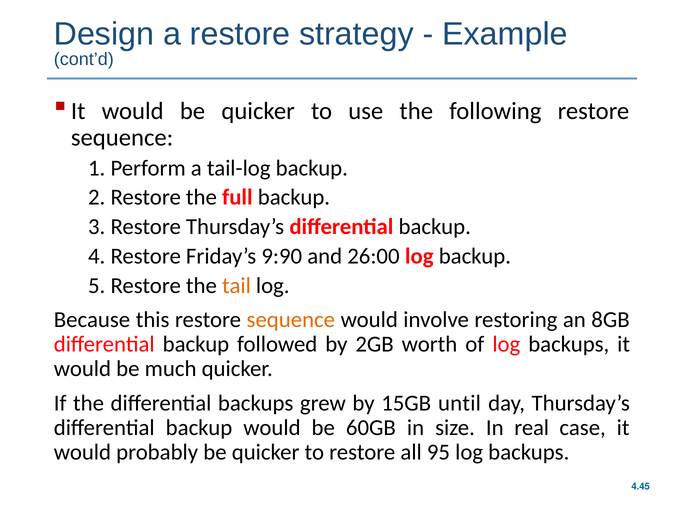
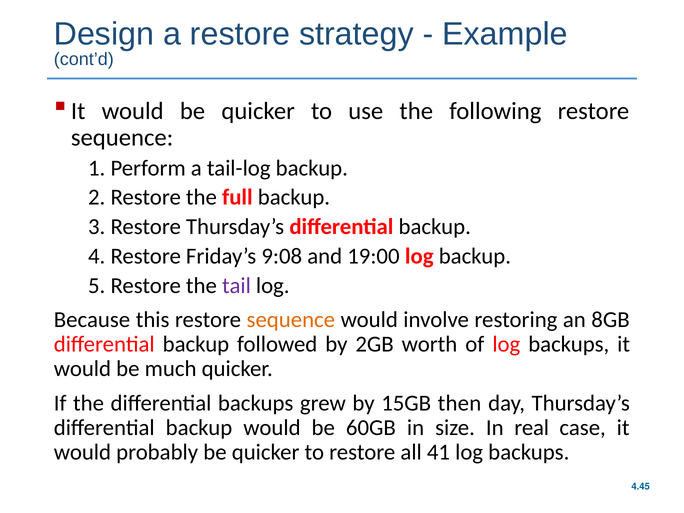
9:90: 9:90 -> 9:08
26:00: 26:00 -> 19:00
tail colour: orange -> purple
until: until -> then
95: 95 -> 41
